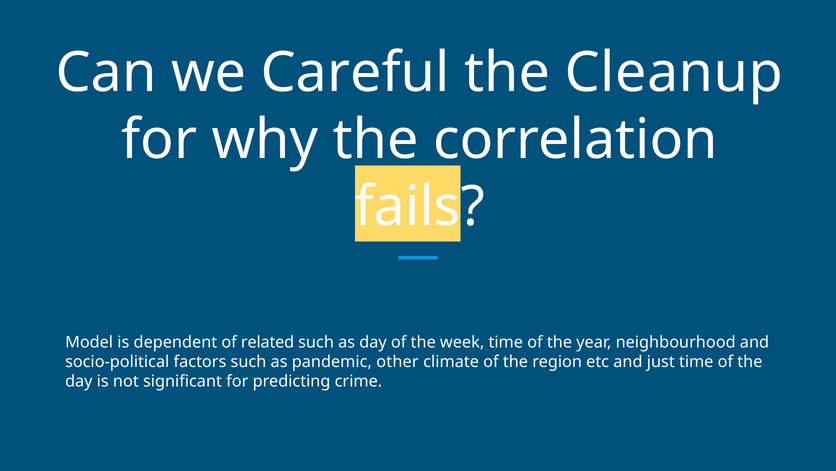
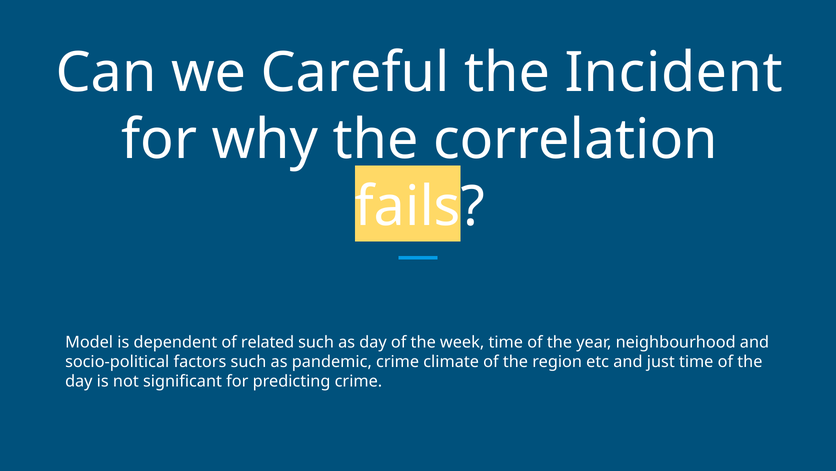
Cleanup: Cleanup -> Incident
pandemic other: other -> crime
